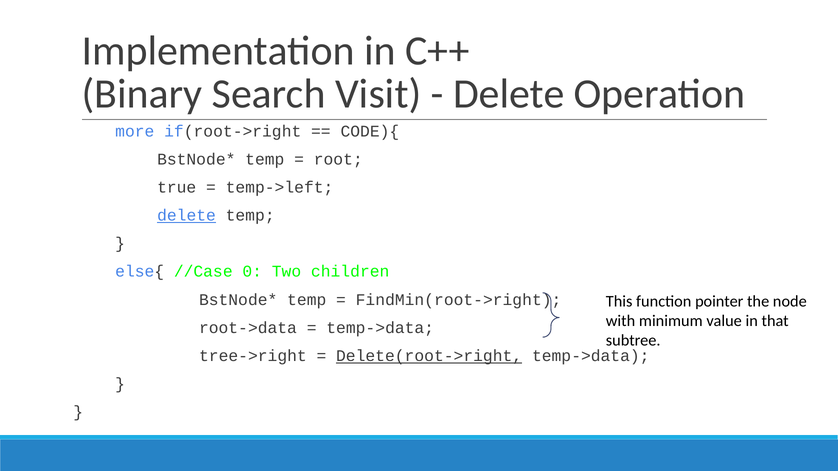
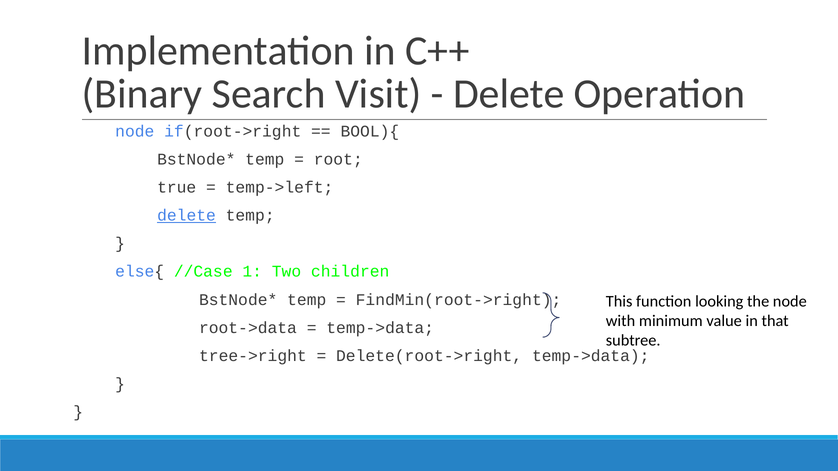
more at (135, 131): more -> node
CODE){: CODE){ -> BOOL){
0: 0 -> 1
pointer: pointer -> looking
Delete(root->right underline: present -> none
